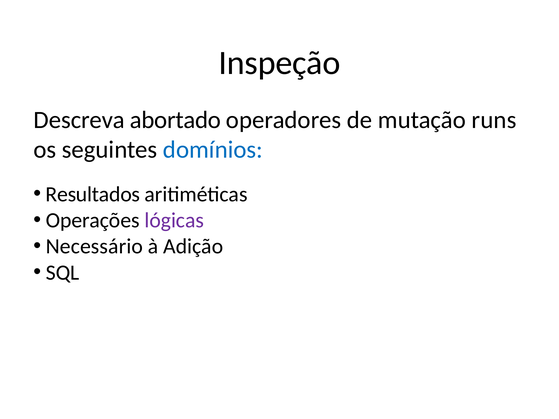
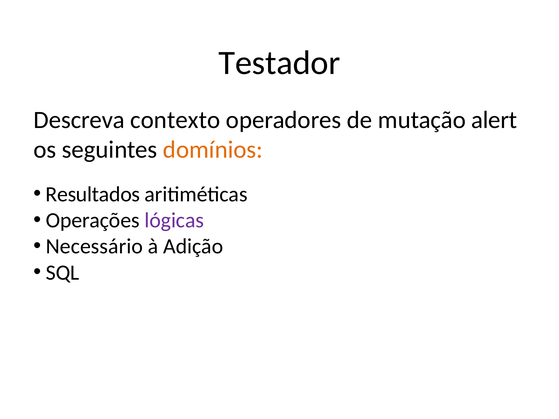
Inspeção: Inspeção -> Testador
abortado: abortado -> contexto
runs: runs -> alert
domínios colour: blue -> orange
